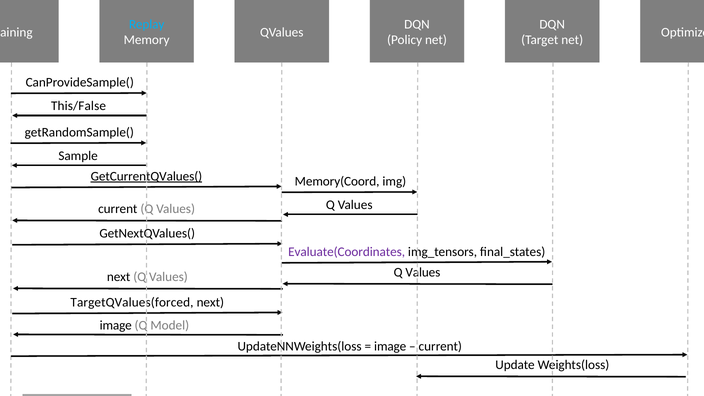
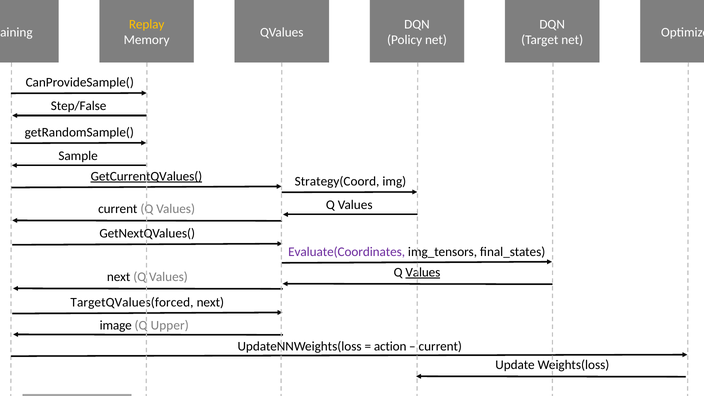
Replay colour: light blue -> yellow
This/False: This/False -> Step/False
Memory(Coord: Memory(Coord -> Strategy(Coord
Values at (423, 272) underline: none -> present
Model: Model -> Upper
image at (390, 346): image -> action
